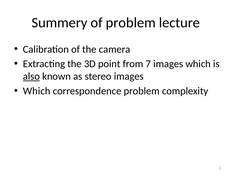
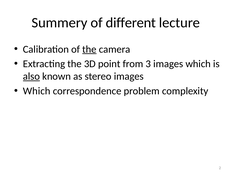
of problem: problem -> different
the at (89, 49) underline: none -> present
7: 7 -> 3
